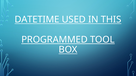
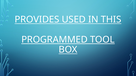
DATETIME: DATETIME -> PROVIDES
